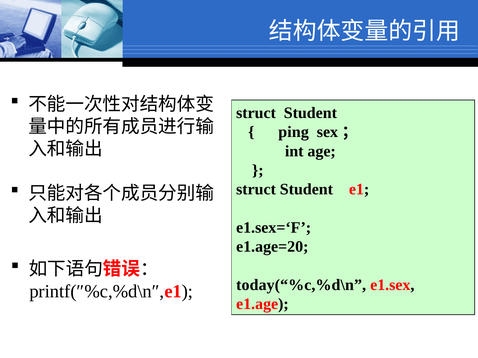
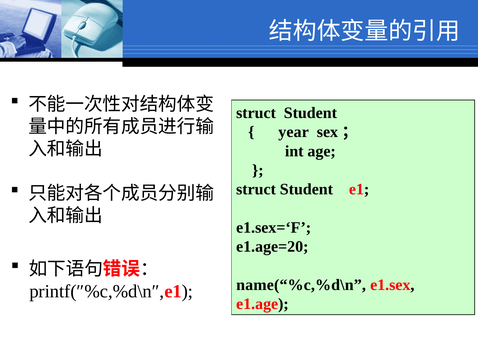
ping: ping -> year
today(“%c,%d\n: today(“%c,%d\n -> name(“%c,%d\n
